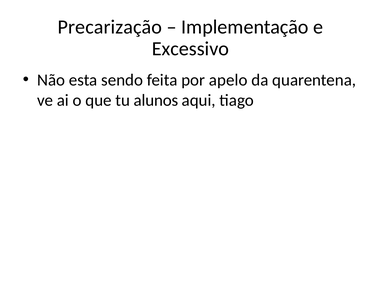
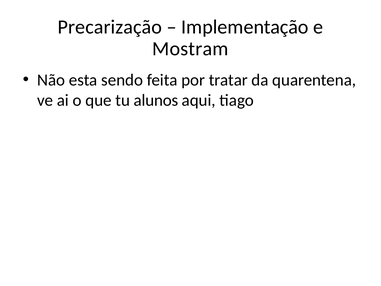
Excessivo: Excessivo -> Mostram
apelo: apelo -> tratar
